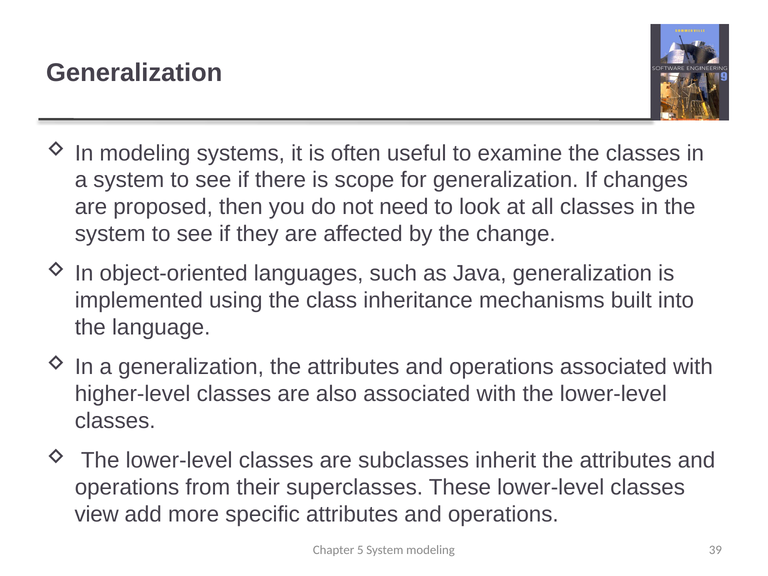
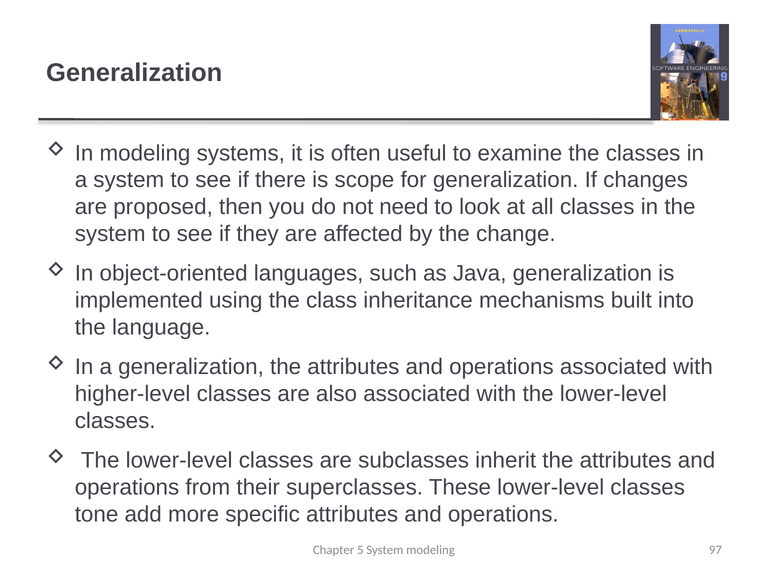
view: view -> tone
39: 39 -> 97
